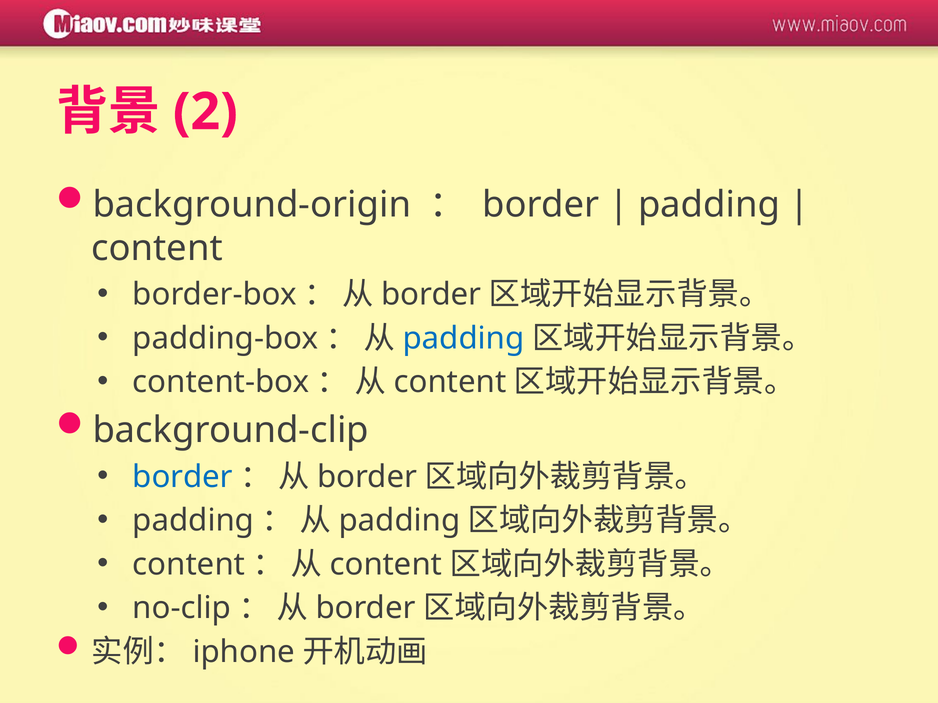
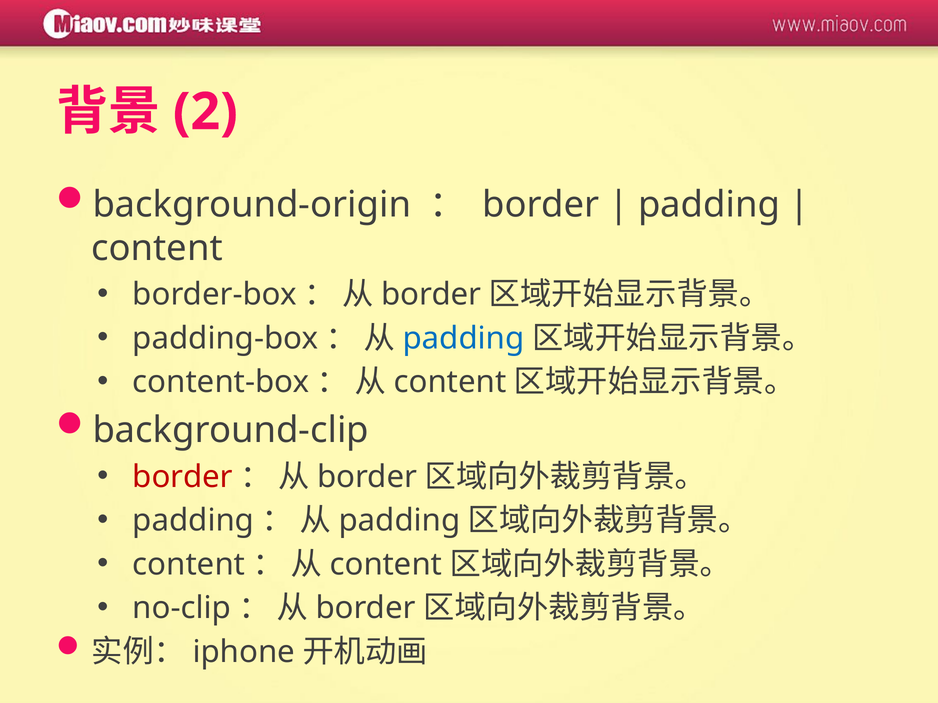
border at (183, 477) colour: blue -> red
